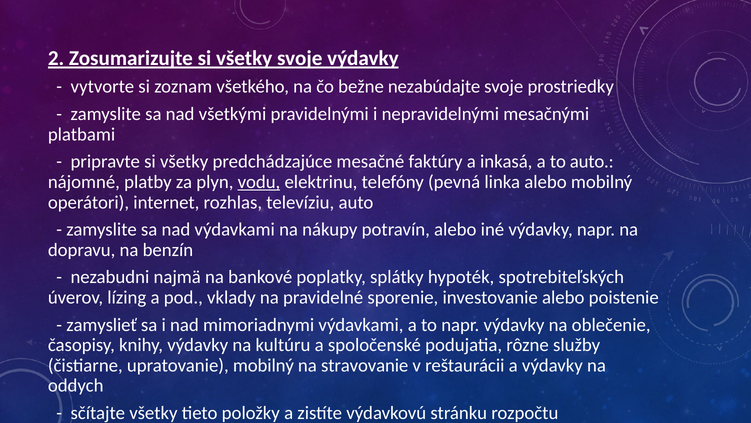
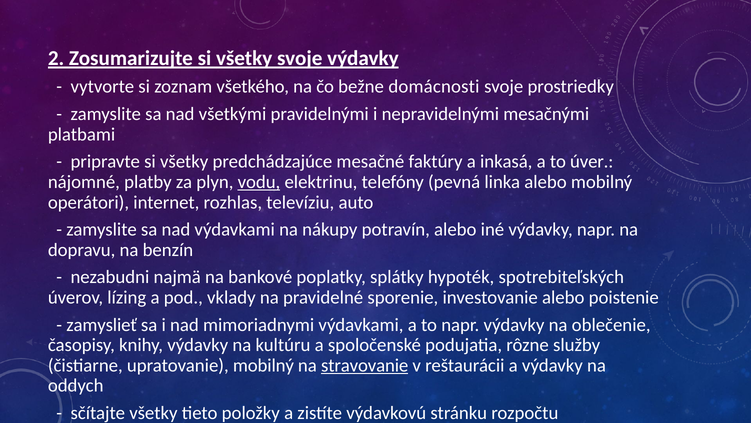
nezabúdajte: nezabúdajte -> domácnosti
to auto: auto -> úver
stravovanie underline: none -> present
